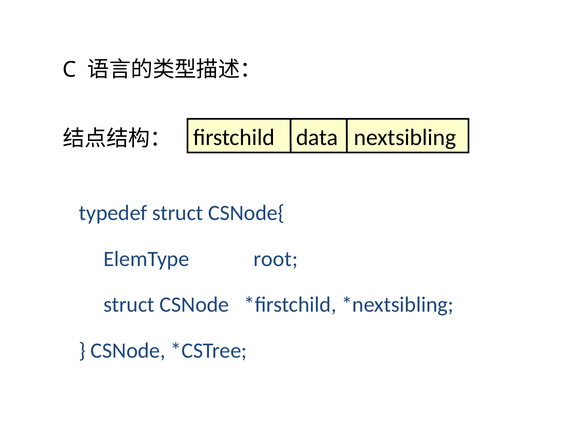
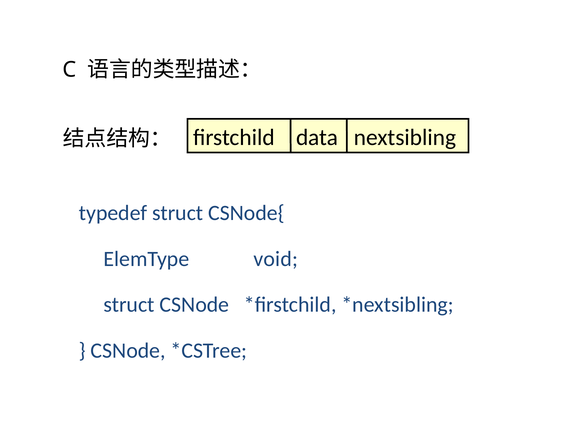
root: root -> void
